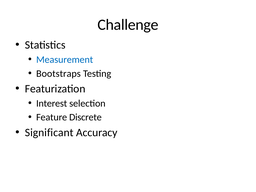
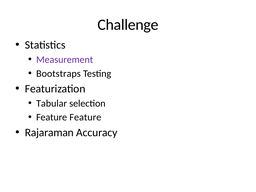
Measurement colour: blue -> purple
Interest: Interest -> Tabular
Feature Discrete: Discrete -> Feature
Significant: Significant -> Rajaraman
